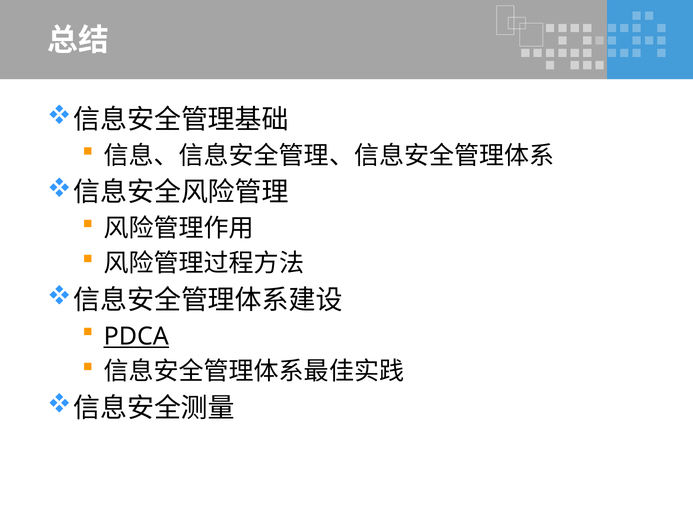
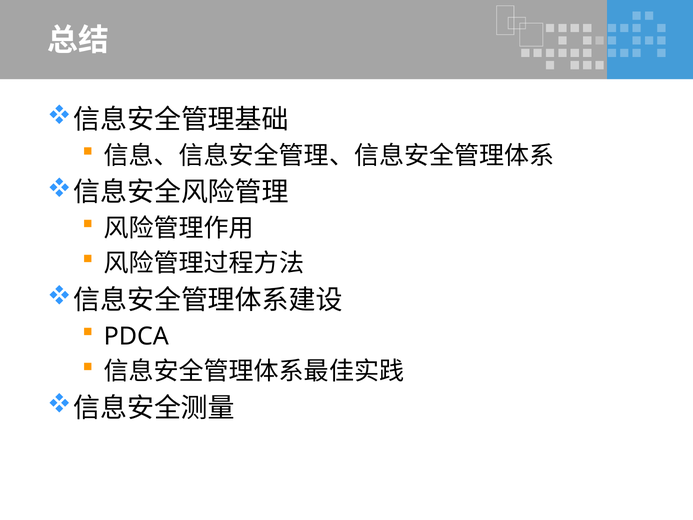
PDCA underline: present -> none
